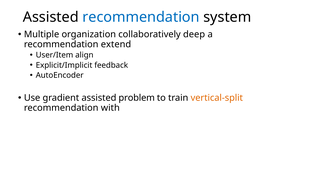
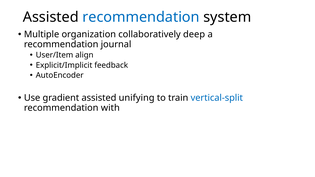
extend: extend -> journal
problem: problem -> unifying
vertical-split colour: orange -> blue
